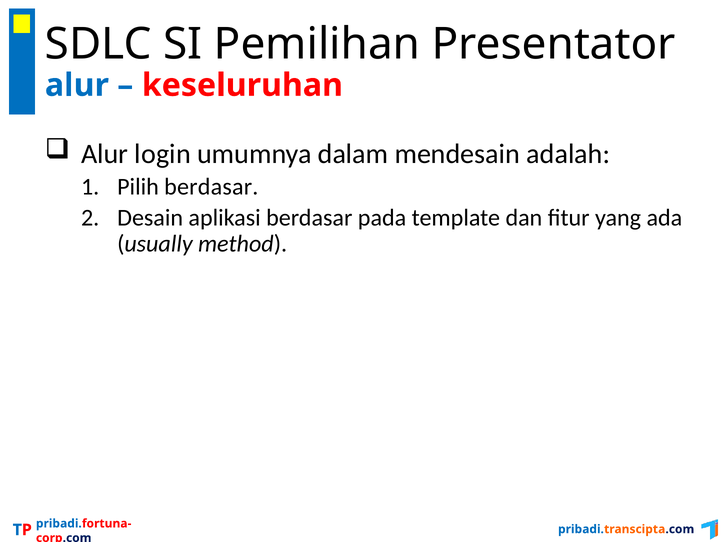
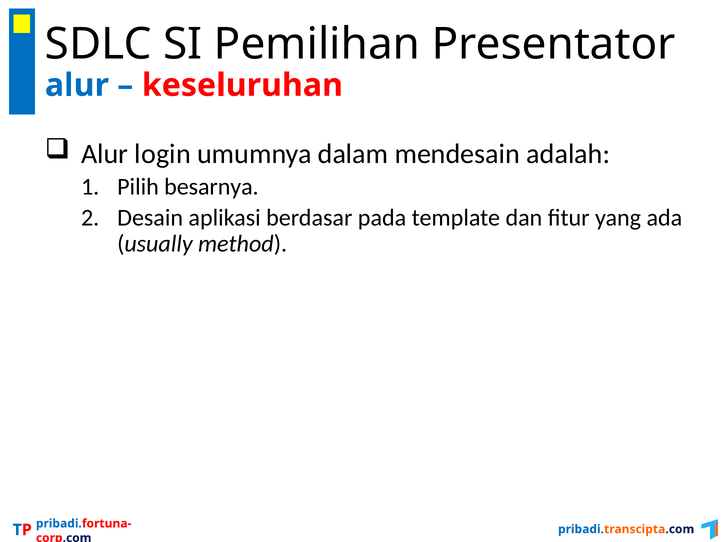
Pilih berdasar: berdasar -> besarnya
